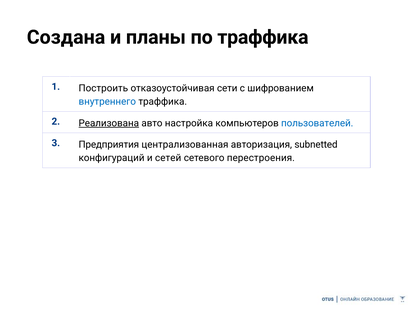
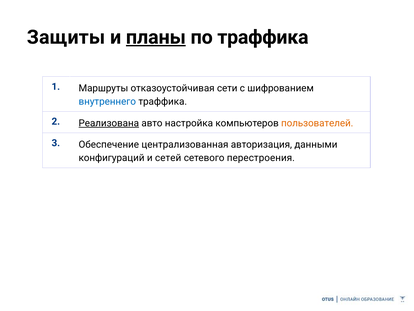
Создана: Создана -> Защиты
планы underline: none -> present
Построить: Построить -> Маршруты
пользователей colour: blue -> orange
Предприятия: Предприятия -> Обеспечение
subnetted: subnetted -> данными
